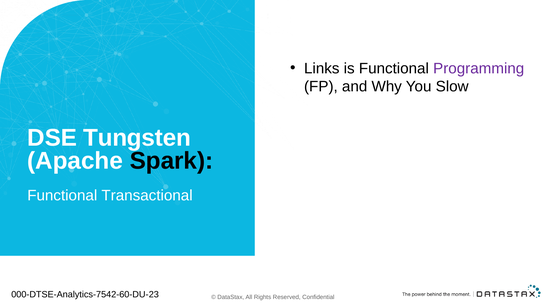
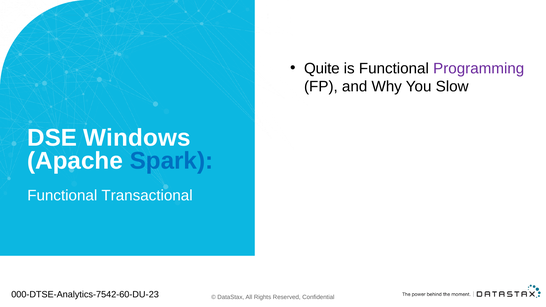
Links: Links -> Quite
Tungsten: Tungsten -> Windows
Spark colour: black -> blue
